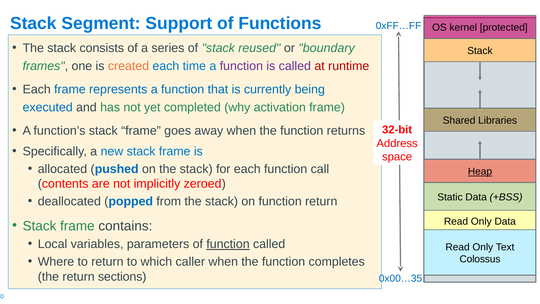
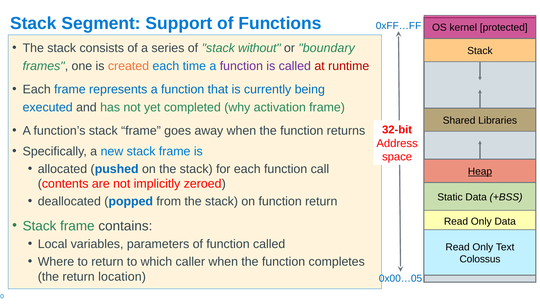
reused: reused -> without
function at (228, 244) underline: present -> none
sections: sections -> location
0x00…35: 0x00…35 -> 0x00…05
